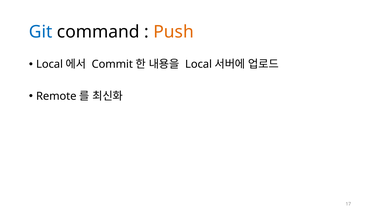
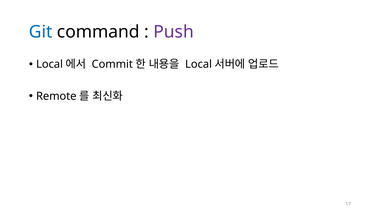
Push colour: orange -> purple
